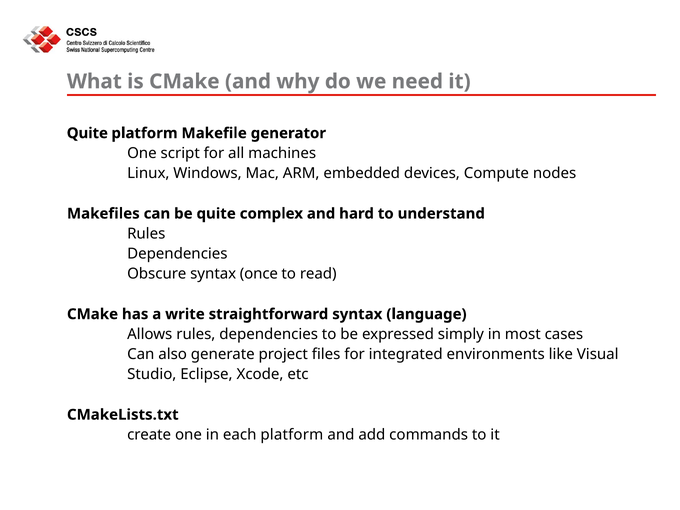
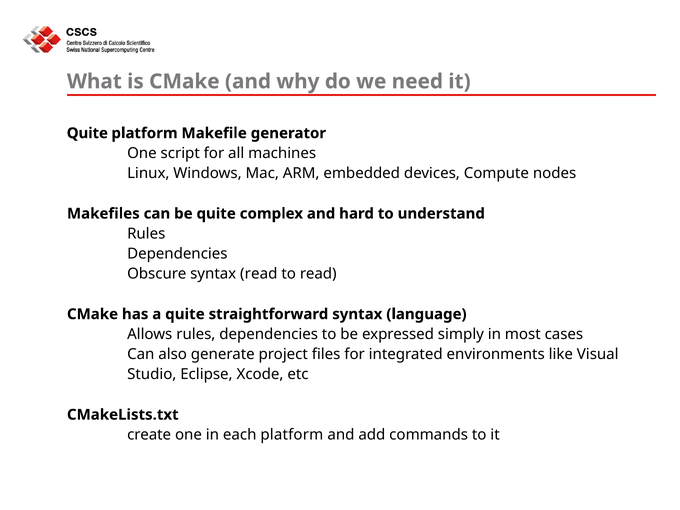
syntax once: once -> read
a write: write -> quite
